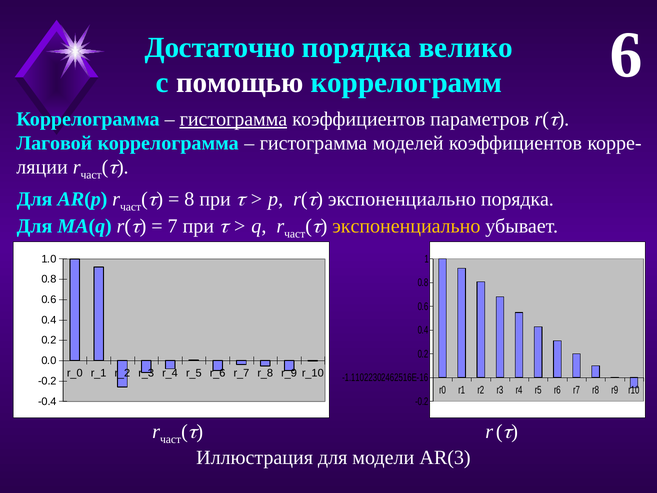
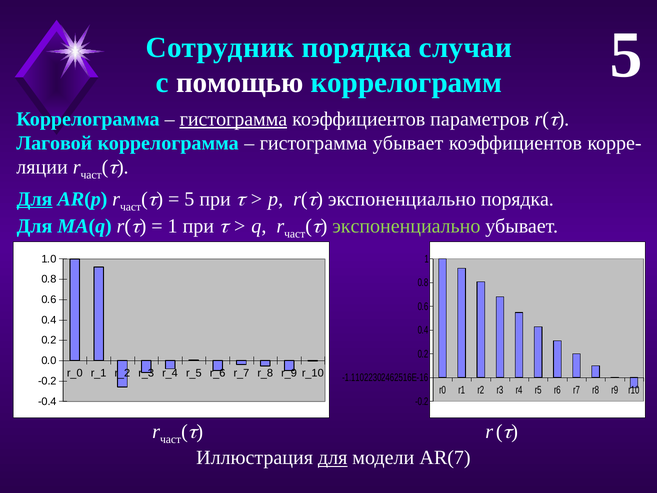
Достаточно: Достаточно -> Сотрудник
велико: велико -> случаи
коррелограмм 6: 6 -> 5
гистограмма моделей: моделей -> убывает
Для at (35, 199) underline: none -> present
8 at (189, 199): 8 -> 5
7 at (173, 226): 7 -> 1
экспоненциально at (406, 226) colour: yellow -> light green
для at (333, 458) underline: none -> present
AR(3: AR(3 -> AR(7
